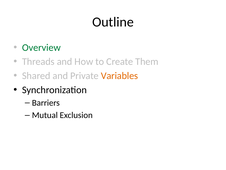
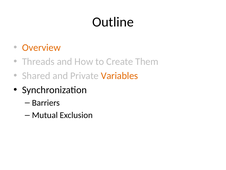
Overview colour: green -> orange
